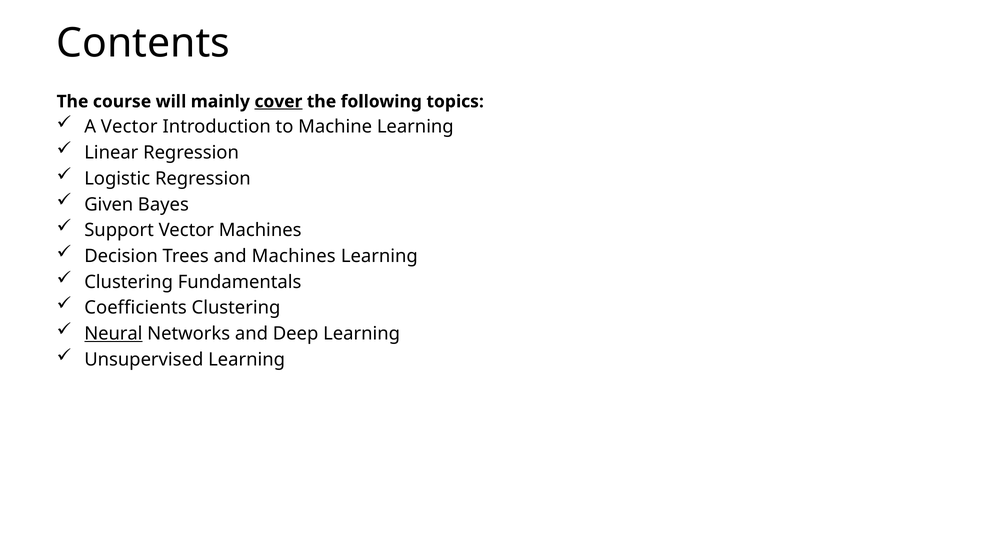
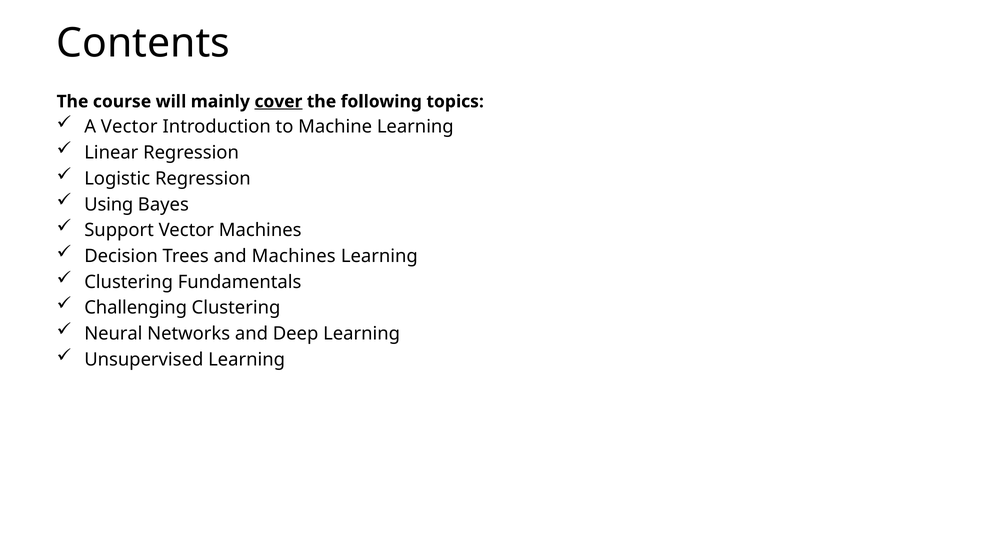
Given: Given -> Using
Coefficients: Coefficients -> Challenging
Neural underline: present -> none
